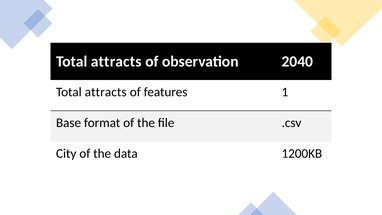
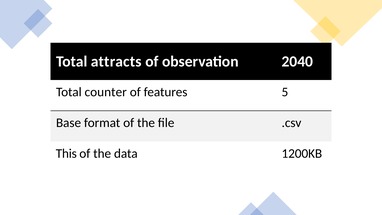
attracts at (106, 92): attracts -> counter
1: 1 -> 5
City: City -> This
